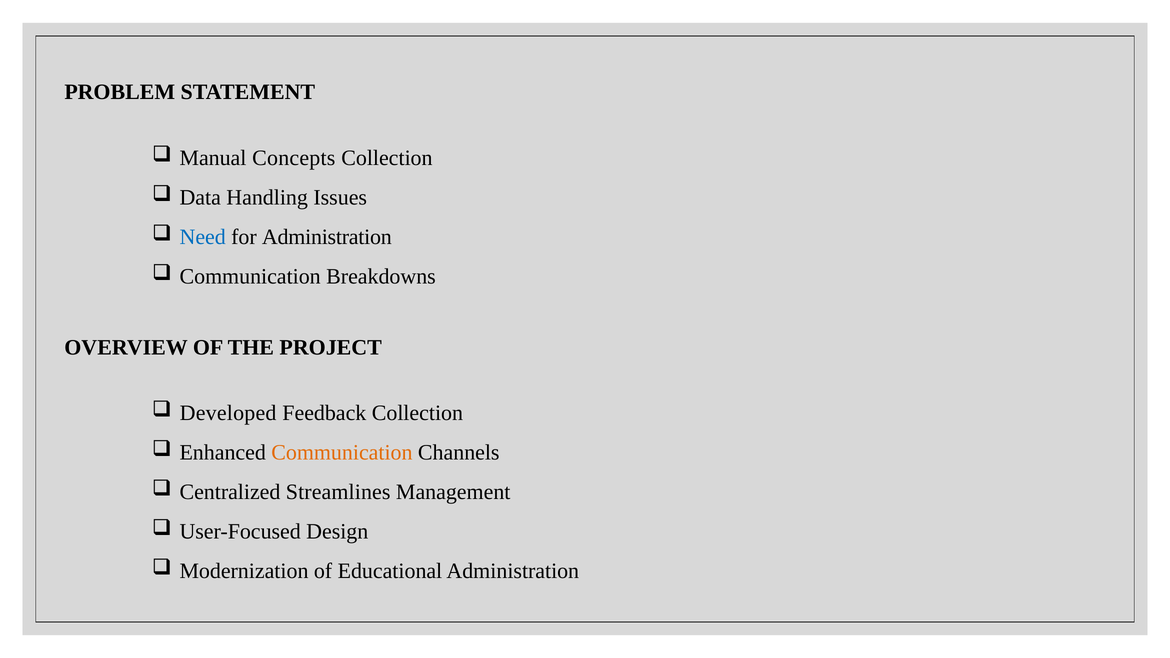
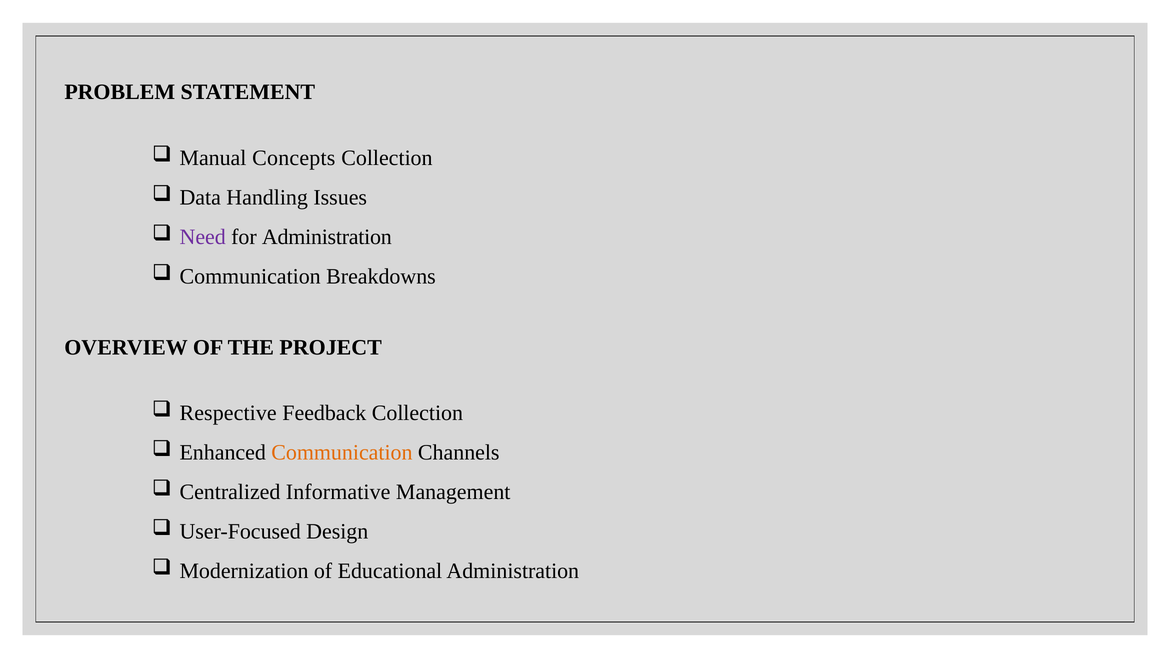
Need colour: blue -> purple
Developed: Developed -> Respective
Streamlines: Streamlines -> Informative
